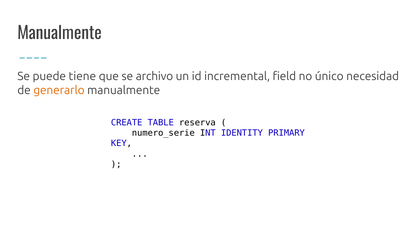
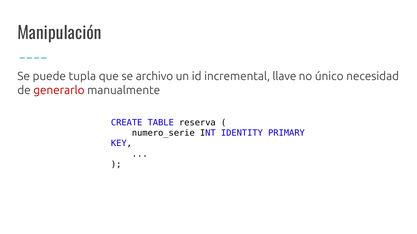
Manualmente at (60, 34): Manualmente -> Manipulación
tiene: tiene -> tupla
field: field -> llave
generarlo colour: orange -> red
